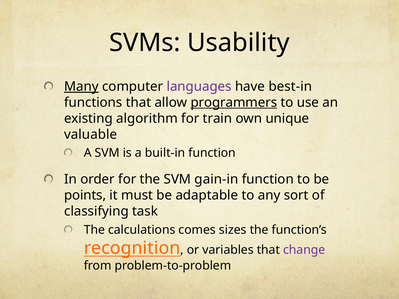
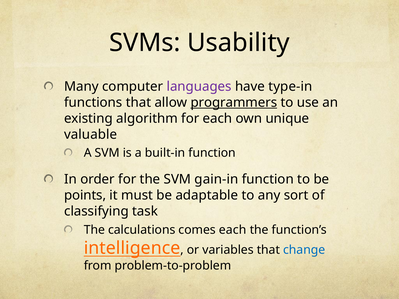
Many underline: present -> none
best-in: best-in -> type-in
for train: train -> each
comes sizes: sizes -> each
recognition: recognition -> intelligence
change colour: purple -> blue
